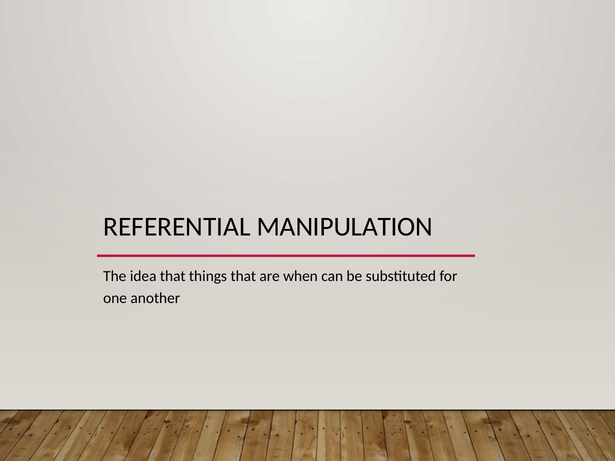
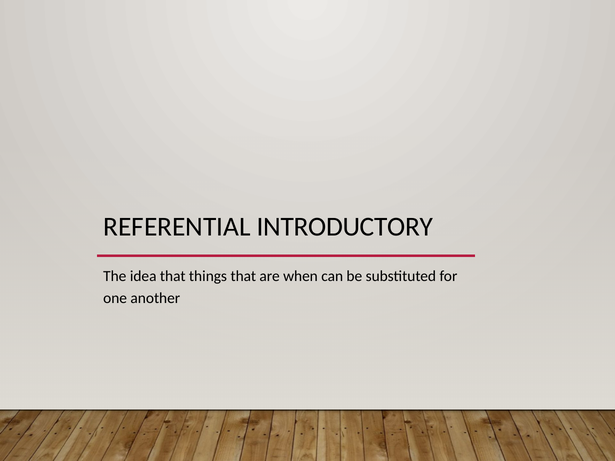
MANIPULATION: MANIPULATION -> INTRODUCTORY
